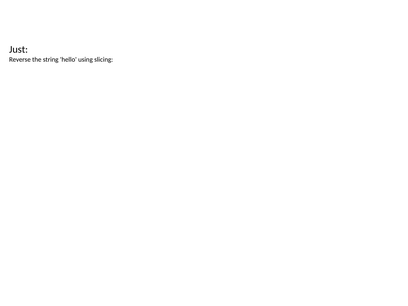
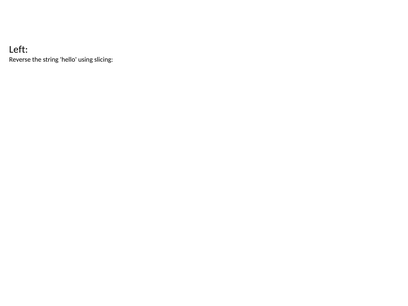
Just: Just -> Left
